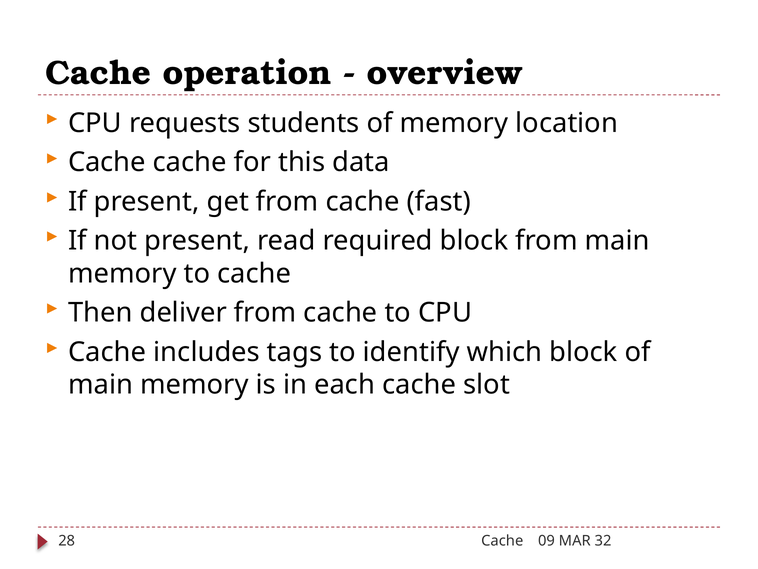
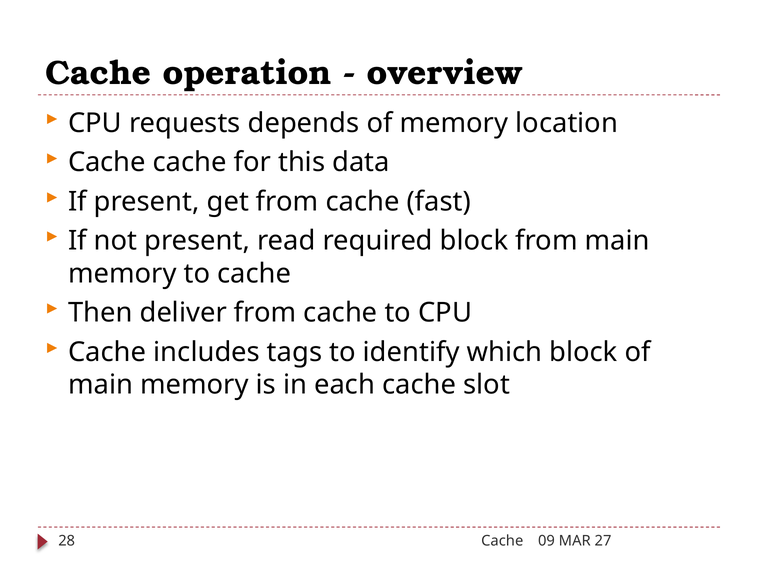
students: students -> depends
32: 32 -> 27
